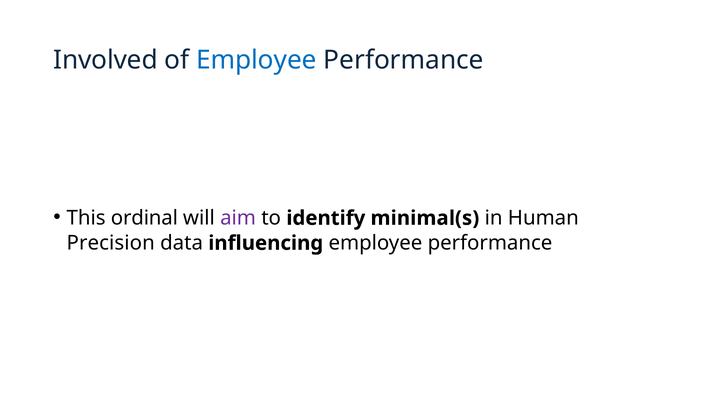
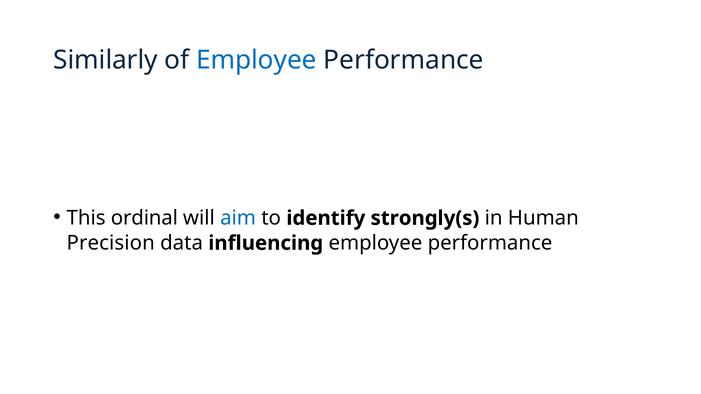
Involved: Involved -> Similarly
aim colour: purple -> blue
minimal(s: minimal(s -> strongly(s
